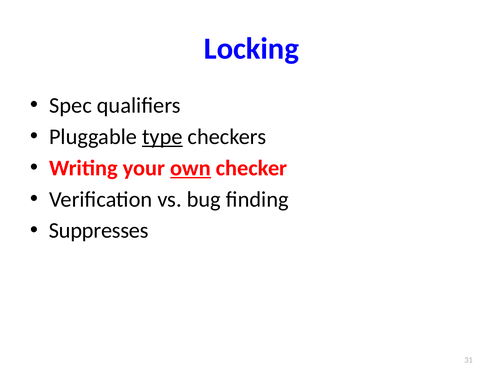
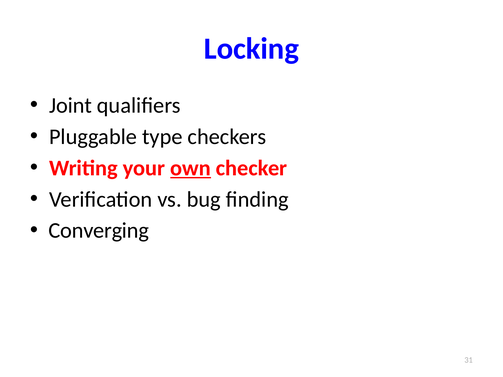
Spec: Spec -> Joint
type underline: present -> none
Suppresses: Suppresses -> Converging
